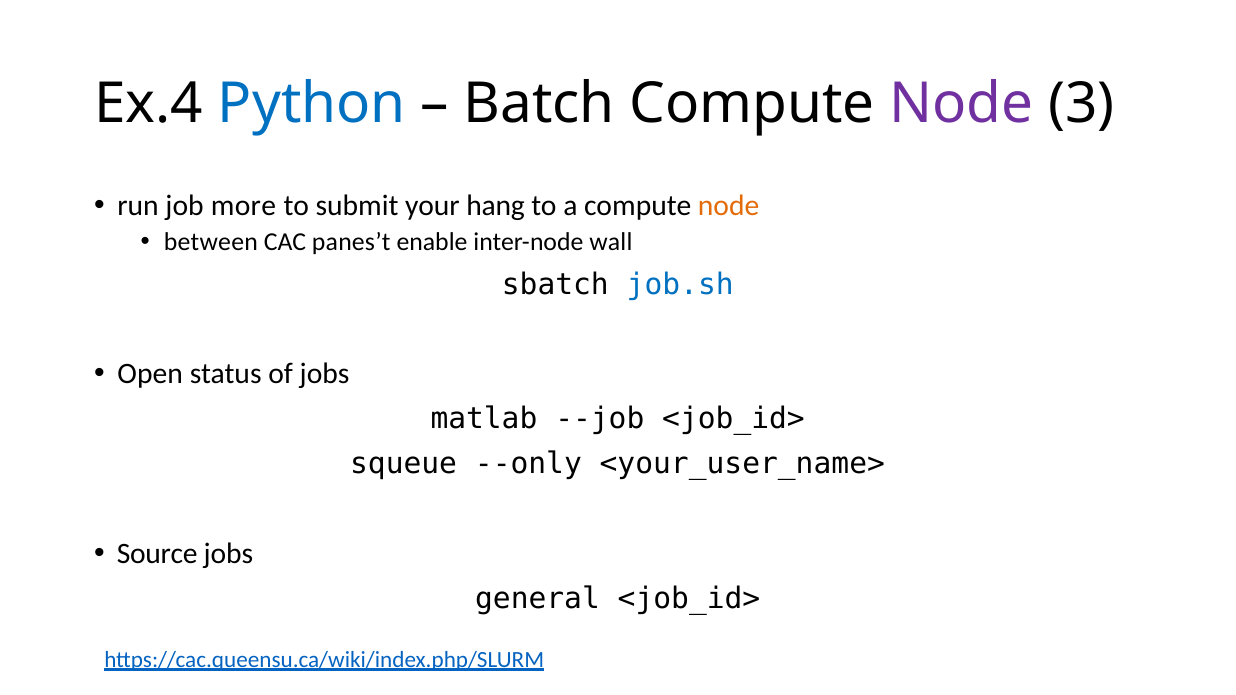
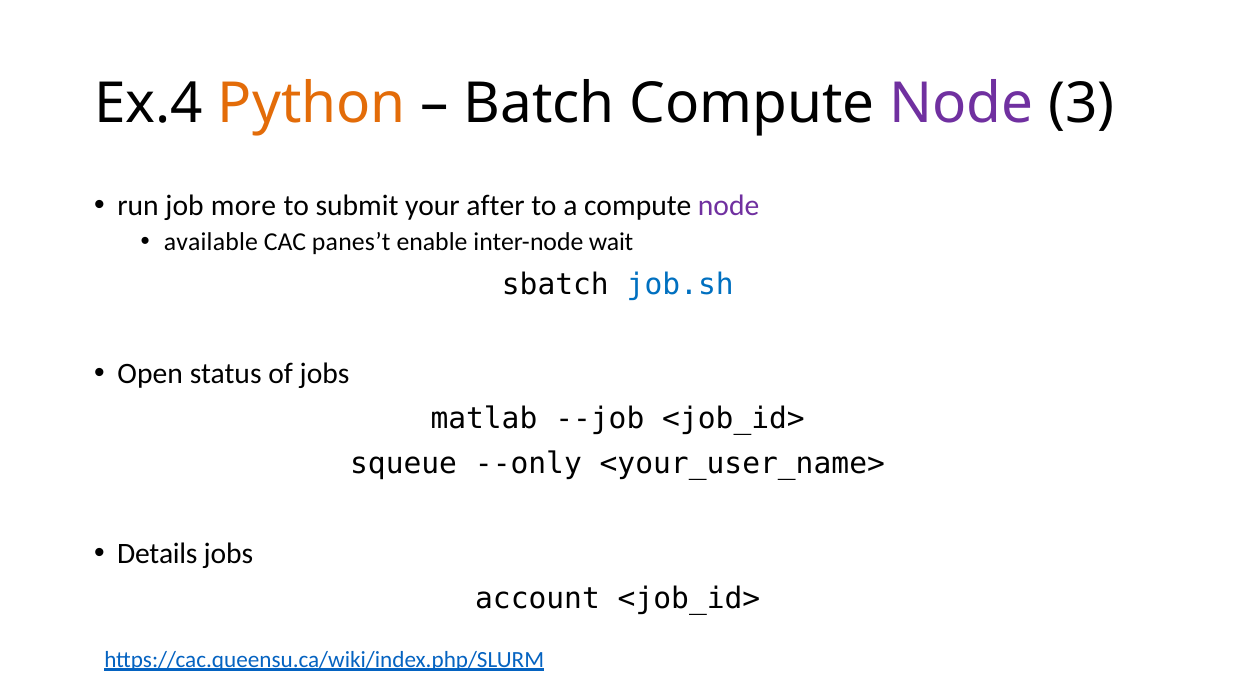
Python colour: blue -> orange
hang: hang -> after
node at (729, 206) colour: orange -> purple
between: between -> available
wall: wall -> wait
Source: Source -> Details
general: general -> account
